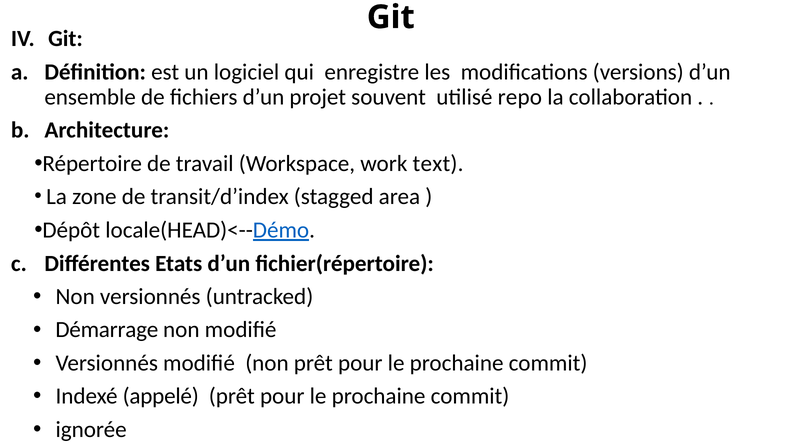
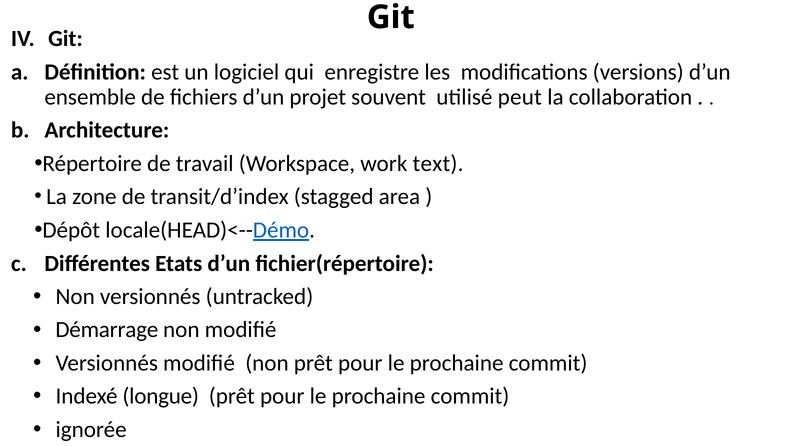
repo: repo -> peut
appelé: appelé -> longue
